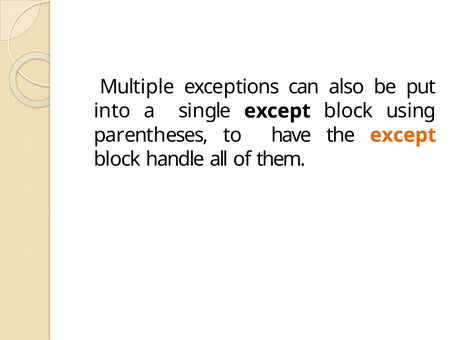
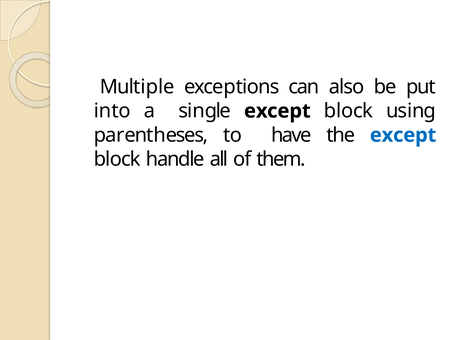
except at (403, 135) colour: orange -> blue
